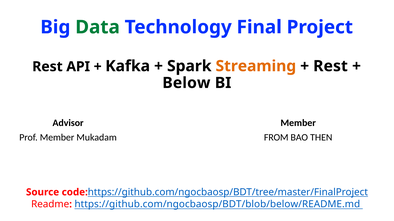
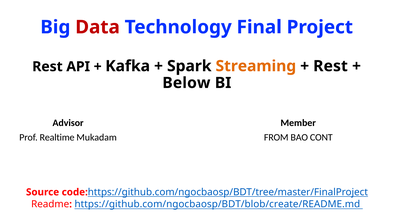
Data colour: green -> red
Prof Member: Member -> Realtime
THEN: THEN -> CONT
https://github.com/ngocbaosp/BDT/blob/below/README.md: https://github.com/ngocbaosp/BDT/blob/below/README.md -> https://github.com/ngocbaosp/BDT/blob/create/README.md
